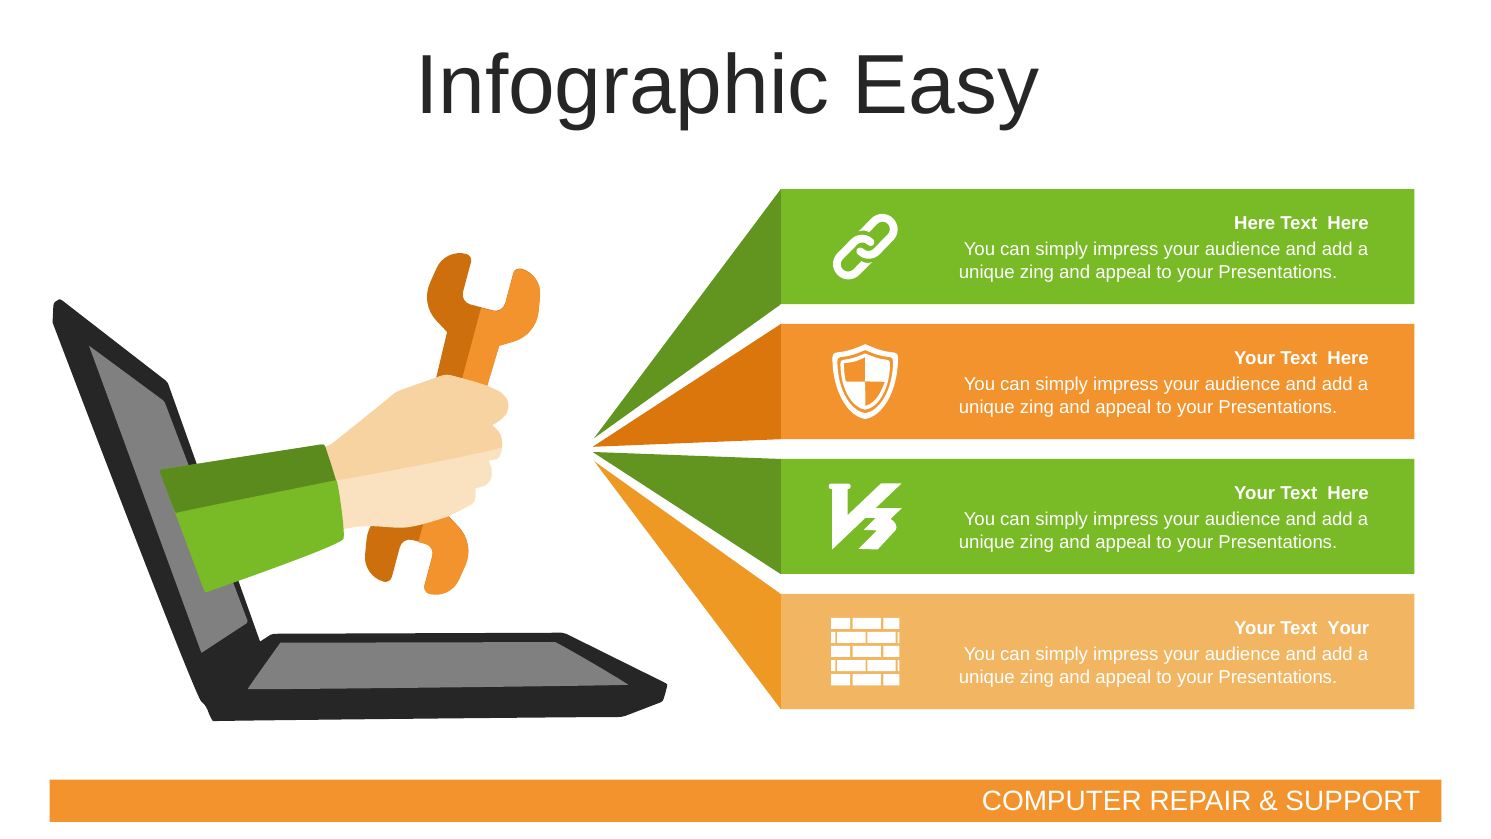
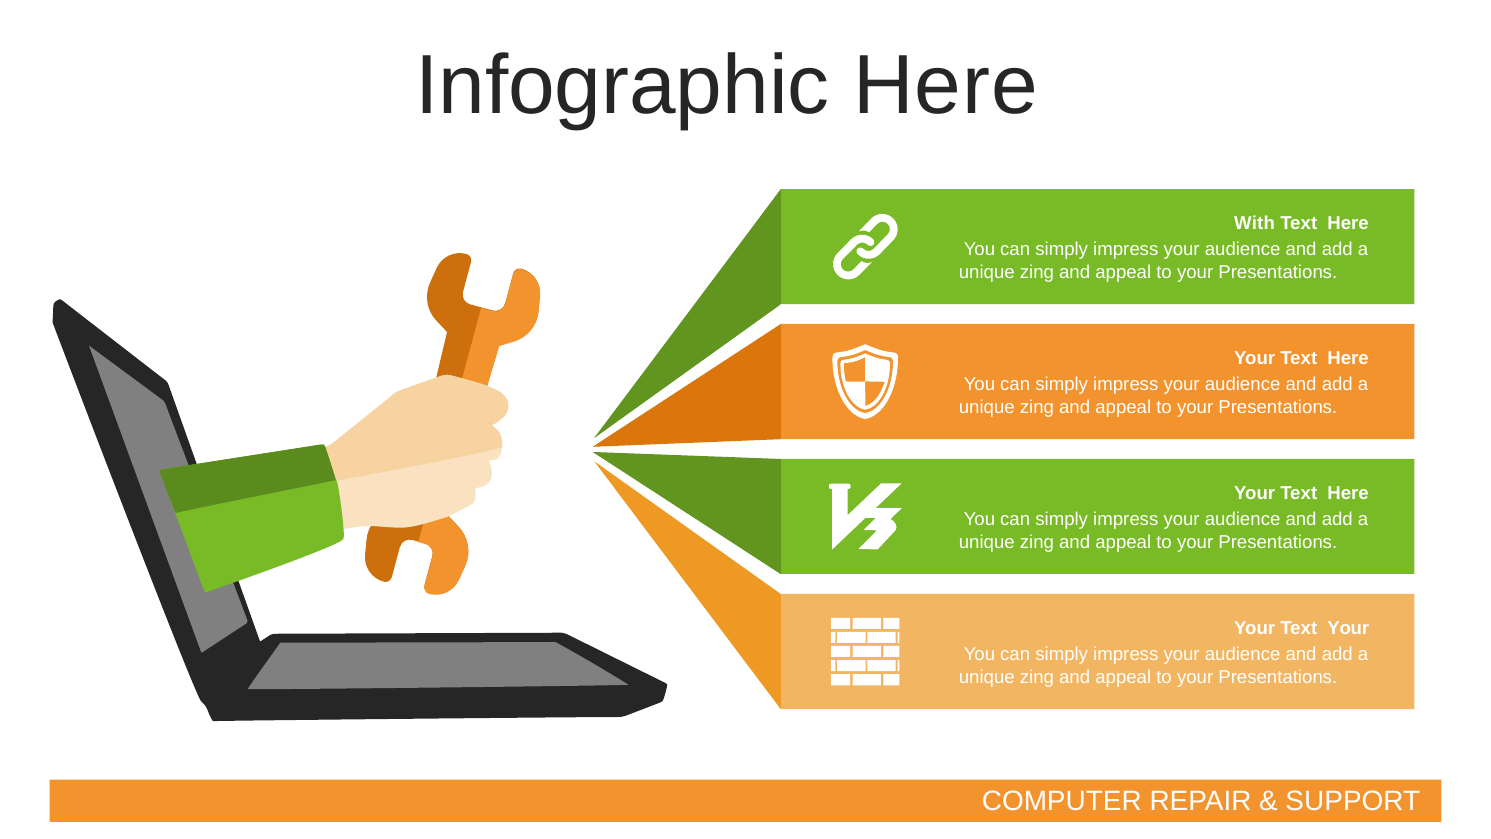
Infographic Easy: Easy -> Here
Here at (1255, 223): Here -> With
